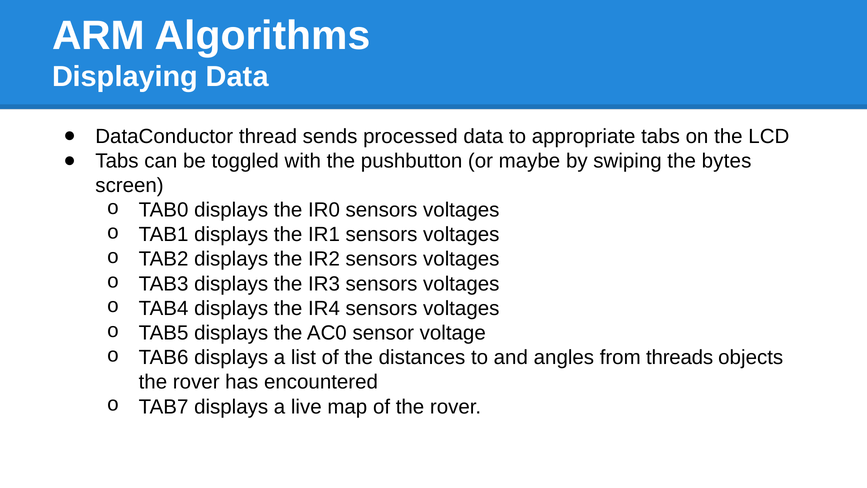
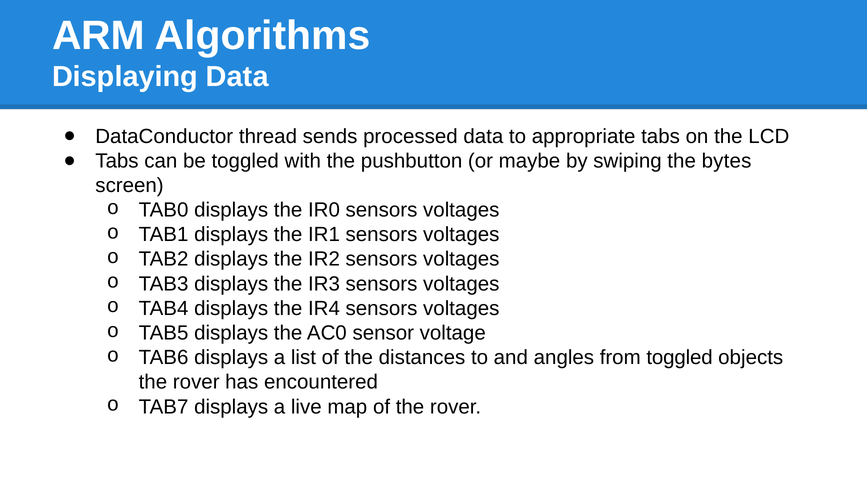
from threads: threads -> toggled
